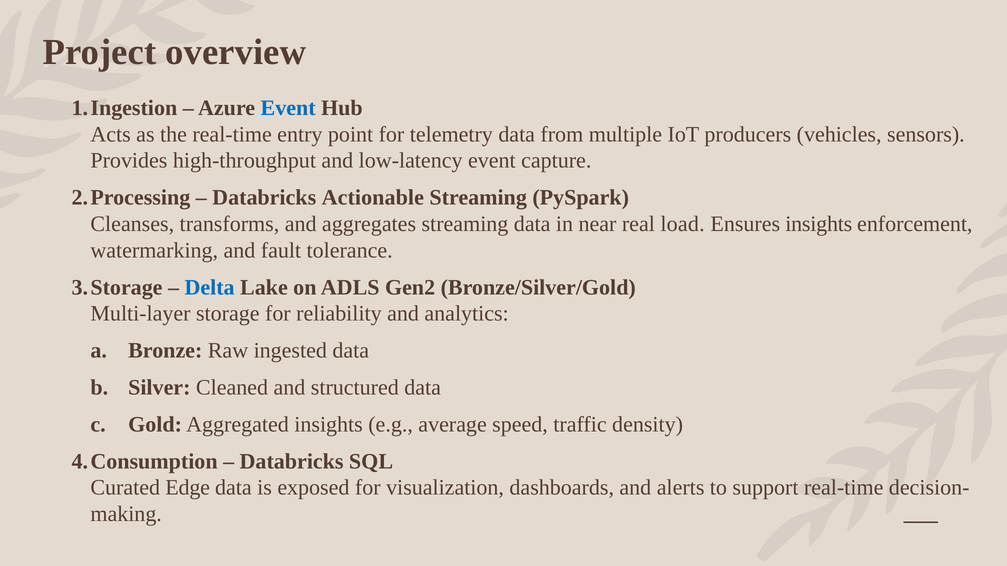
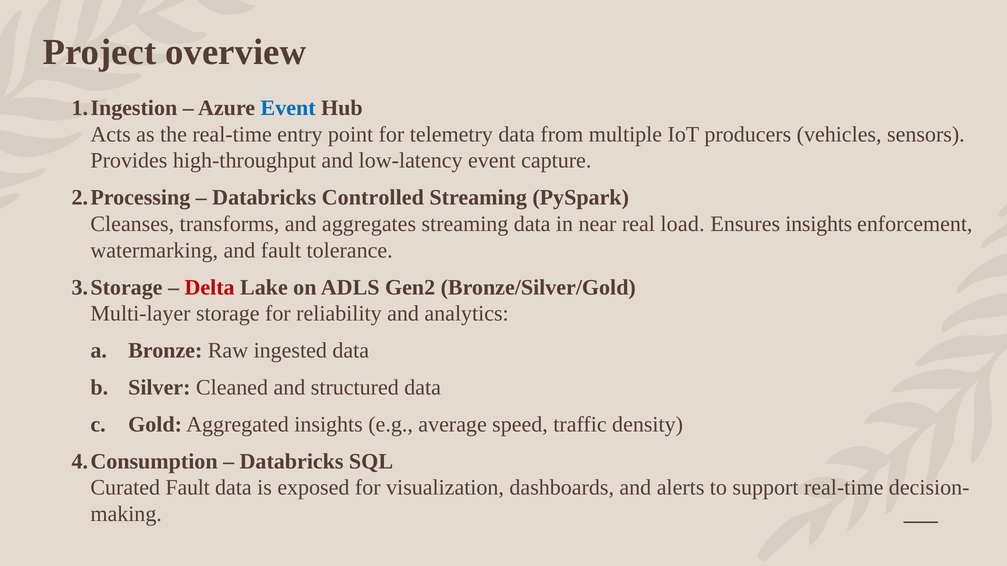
Actionable: Actionable -> Controlled
Delta colour: blue -> red
Curated Edge: Edge -> Fault
